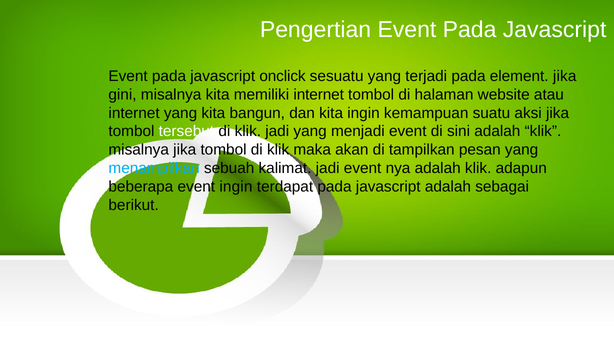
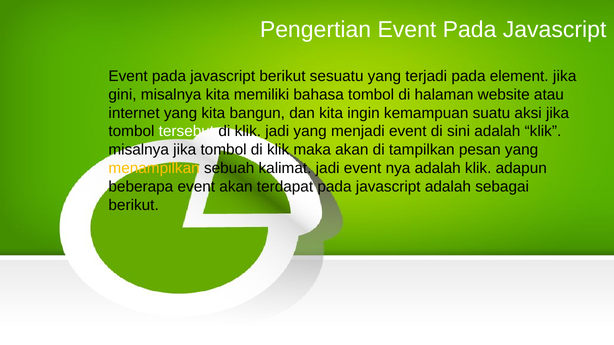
javascript onclick: onclick -> berikut
memiliki internet: internet -> bahasa
menampilkan colour: light blue -> yellow
event ingin: ingin -> akan
